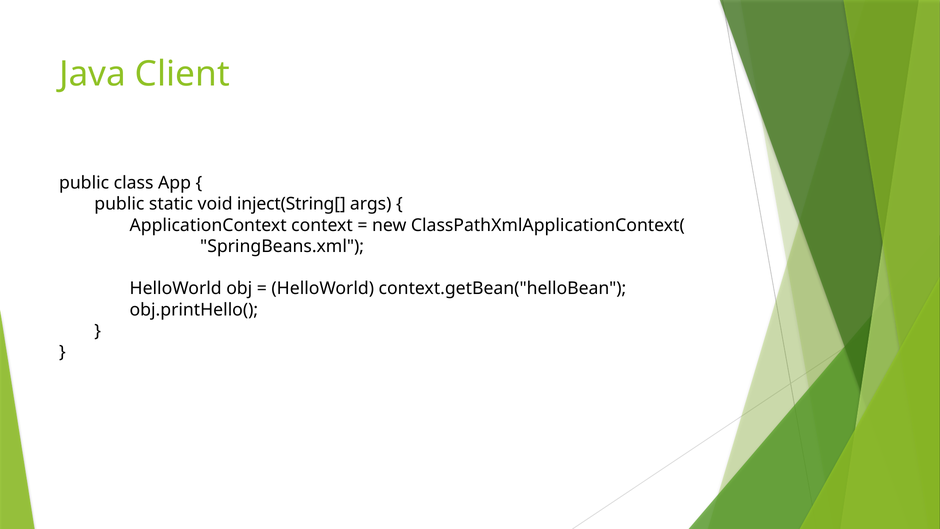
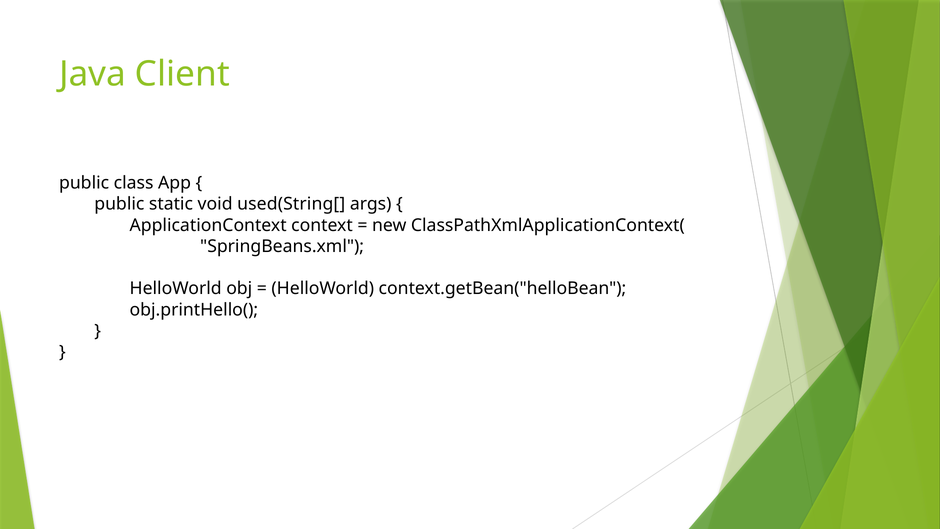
inject(String[: inject(String[ -> used(String[
